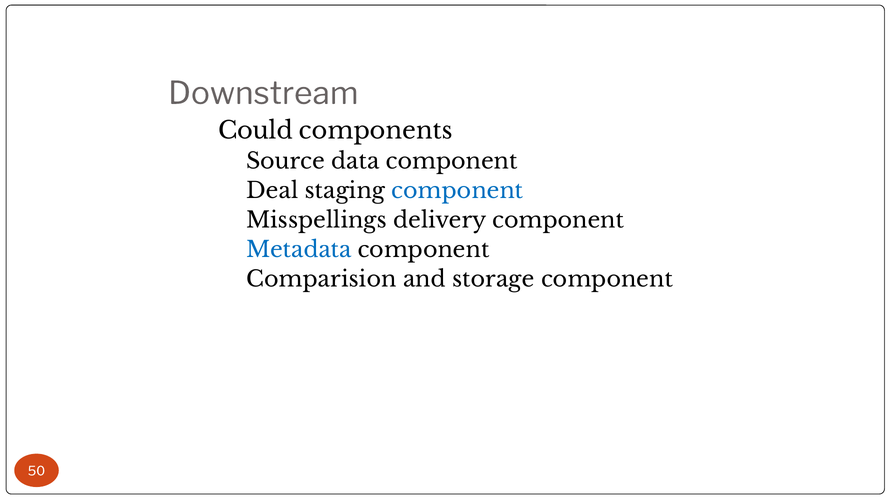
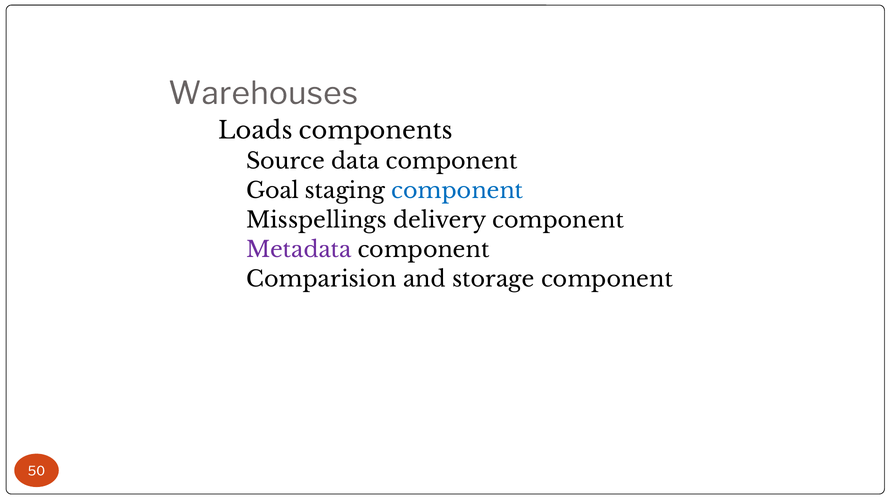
Downstream: Downstream -> Warehouses
Could: Could -> Loads
Deal: Deal -> Goal
Metadata colour: blue -> purple
